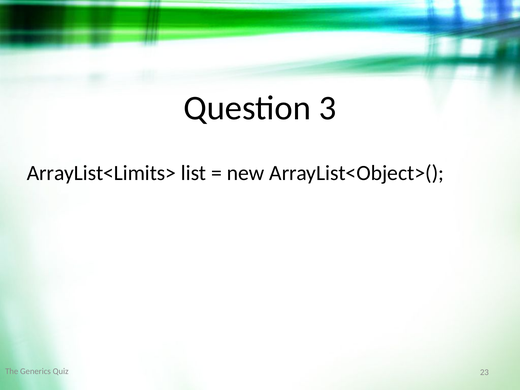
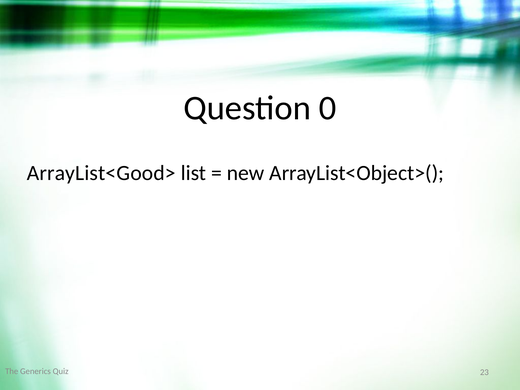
3: 3 -> 0
ArrayList<Limits>: ArrayList<Limits> -> ArrayList<Good>
